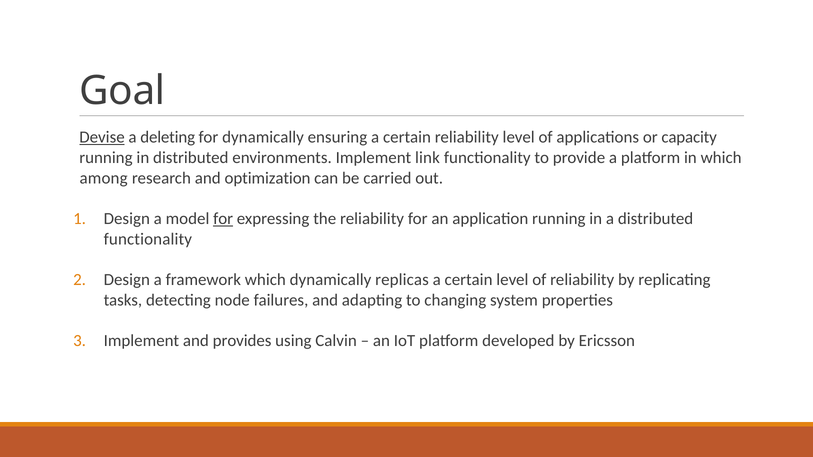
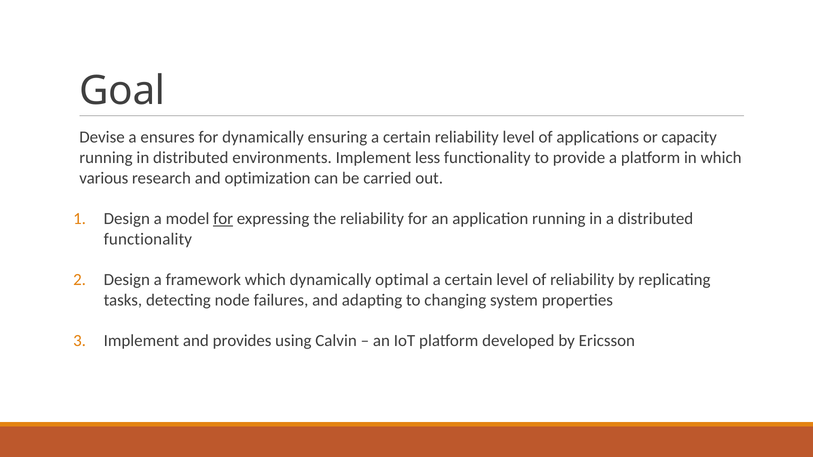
Devise underline: present -> none
deleting: deleting -> ensures
link: link -> less
among: among -> various
replicas: replicas -> optimal
